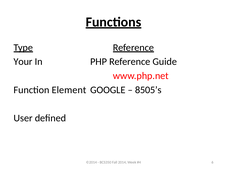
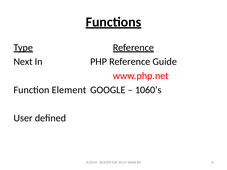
Your: Your -> Next
8505’s: 8505’s -> 1060’s
